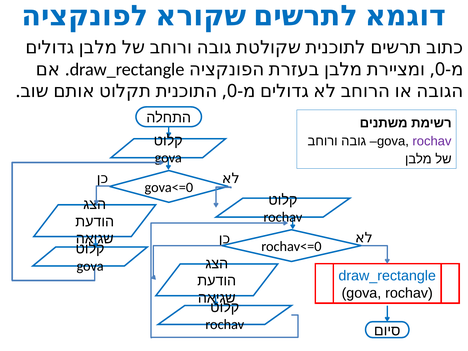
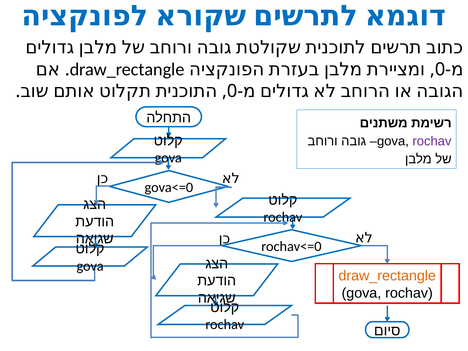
draw_rectangle at (387, 276) colour: blue -> orange
